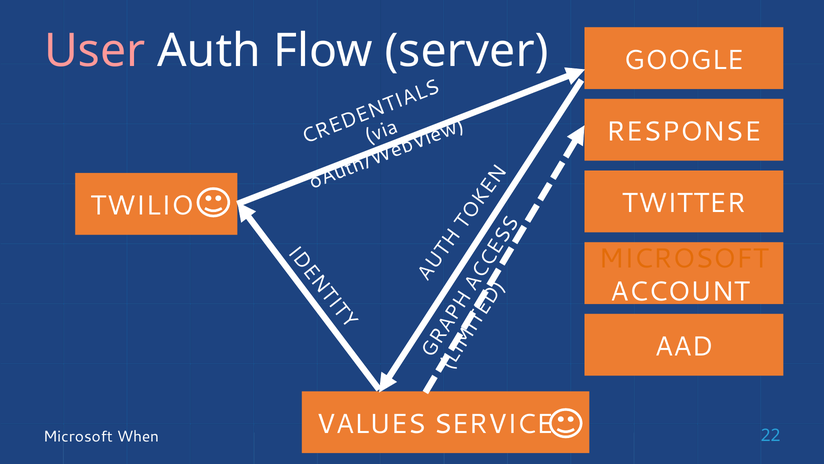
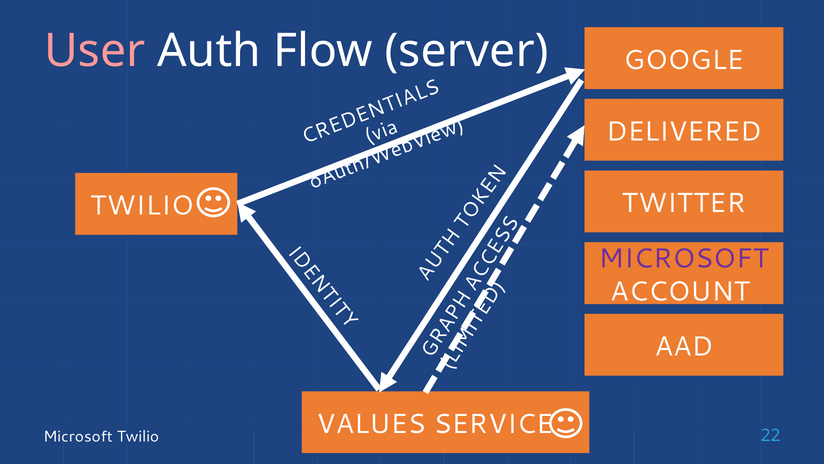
RESPONSE: RESPONSE -> DELIVERED
MICROSOFT at (684, 258) colour: orange -> purple
Microsoft When: When -> Twilio
